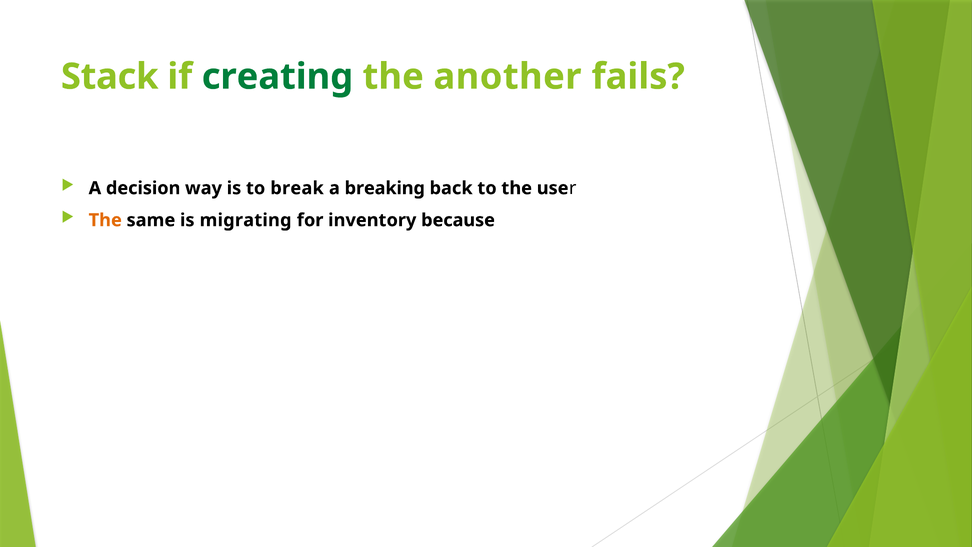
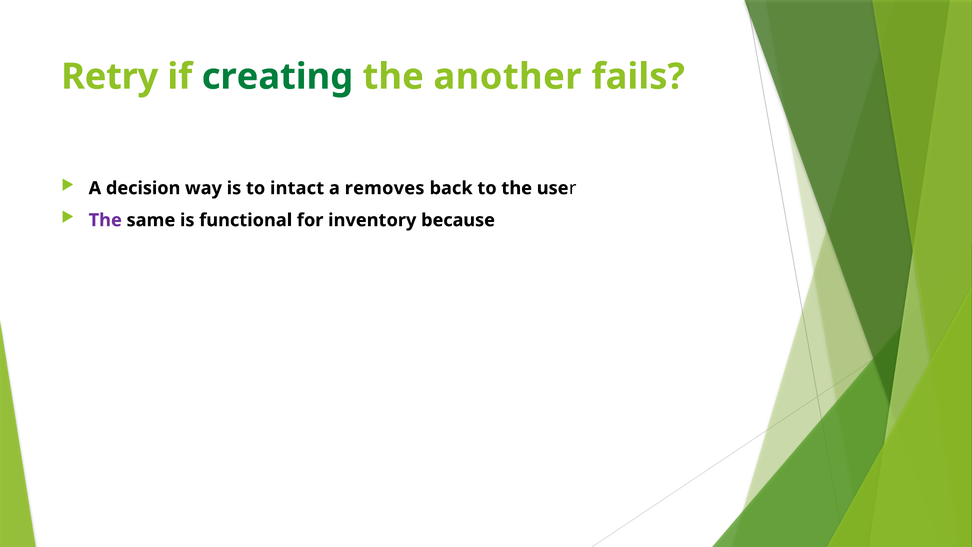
Stack: Stack -> Retry
break: break -> intact
breaking: breaking -> removes
The at (105, 220) colour: orange -> purple
migrating: migrating -> functional
